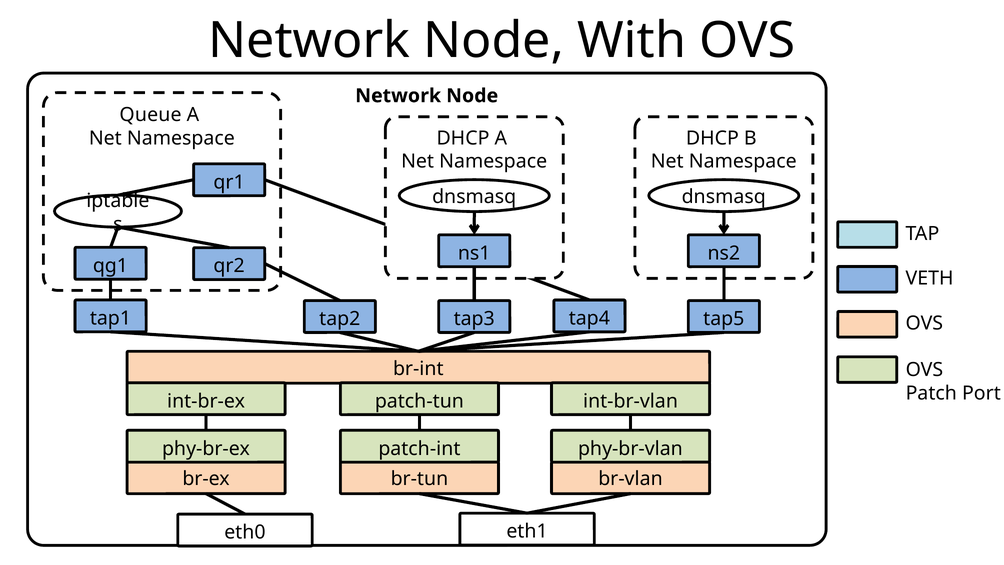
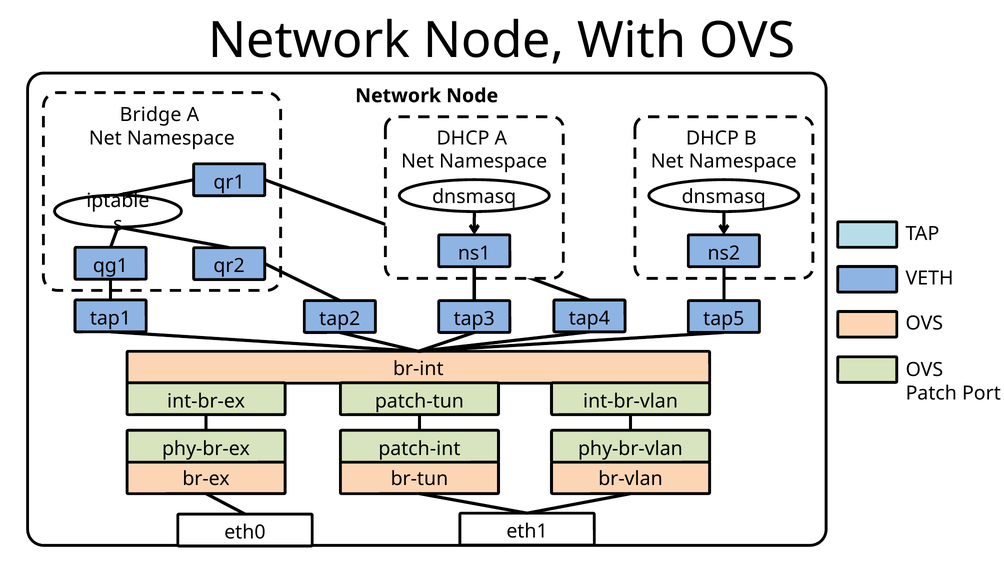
Queue: Queue -> Bridge
